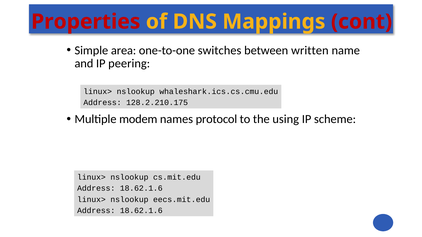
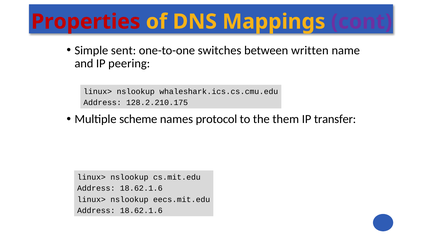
cont colour: red -> purple
area: area -> sent
modem: modem -> scheme
using: using -> them
scheme: scheme -> transfer
